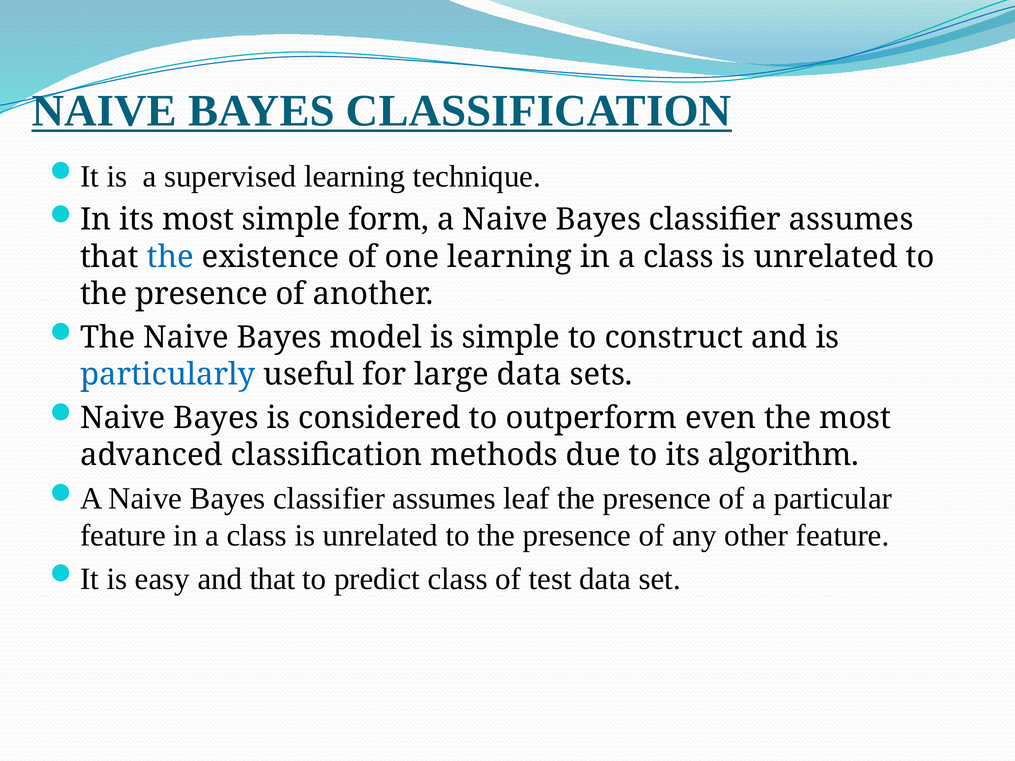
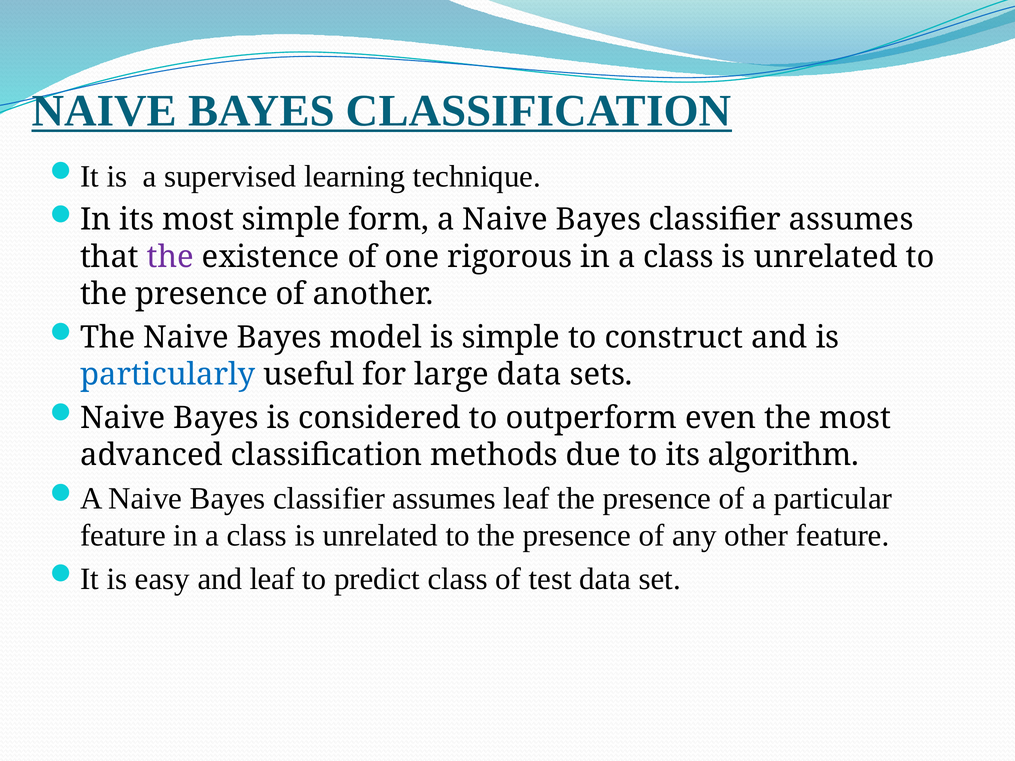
the at (170, 257) colour: blue -> purple
one learning: learning -> rigorous
and that: that -> leaf
